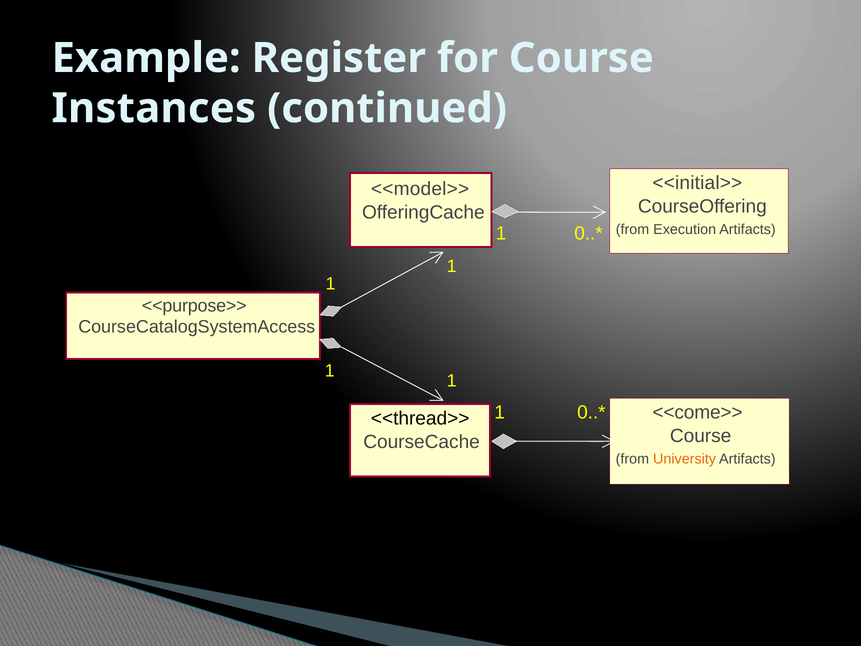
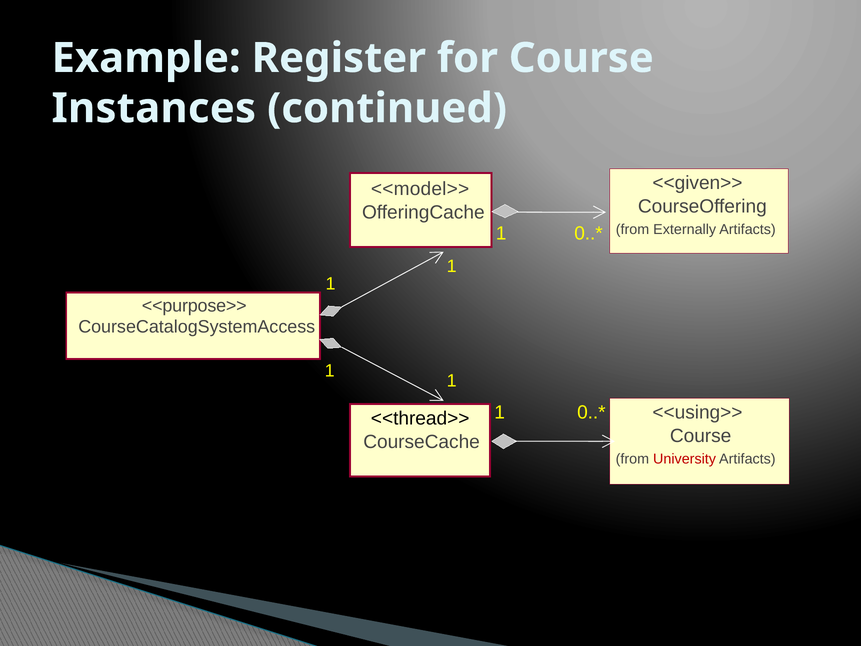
<<initial>>: <<initial>> -> <<given>>
Execution: Execution -> Externally
<<come>>: <<come>> -> <<using>>
University colour: orange -> red
